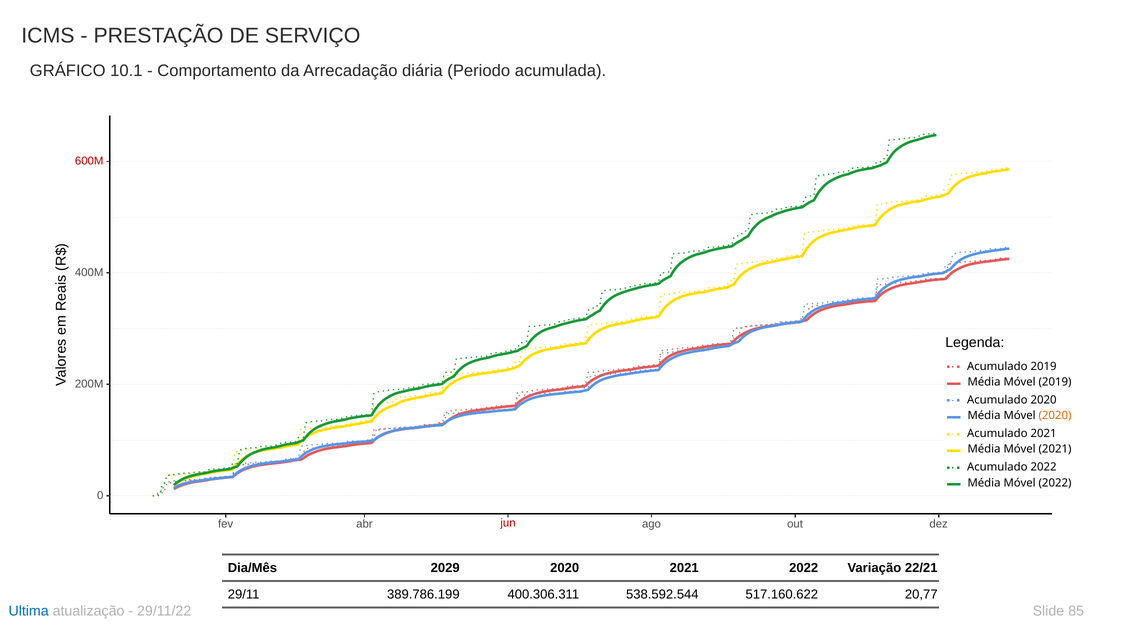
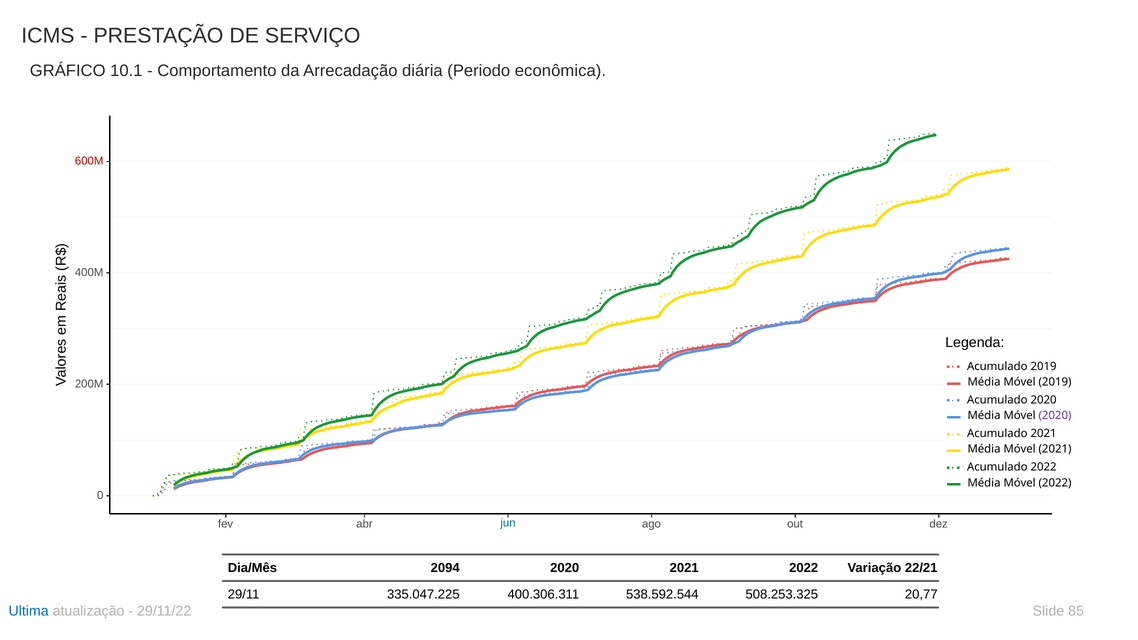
acumulada: acumulada -> econômica
2020 at (1055, 416) colour: orange -> purple
jun colour: red -> blue
2029: 2029 -> 2094
389.786.199: 389.786.199 -> 335.047.225
517.160.622: 517.160.622 -> 508.253.325
